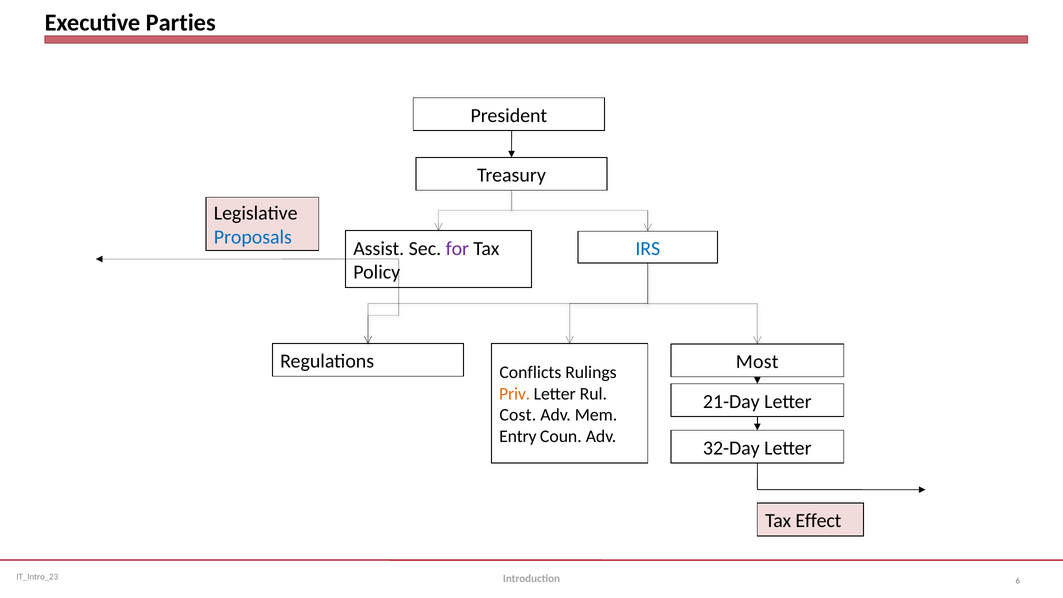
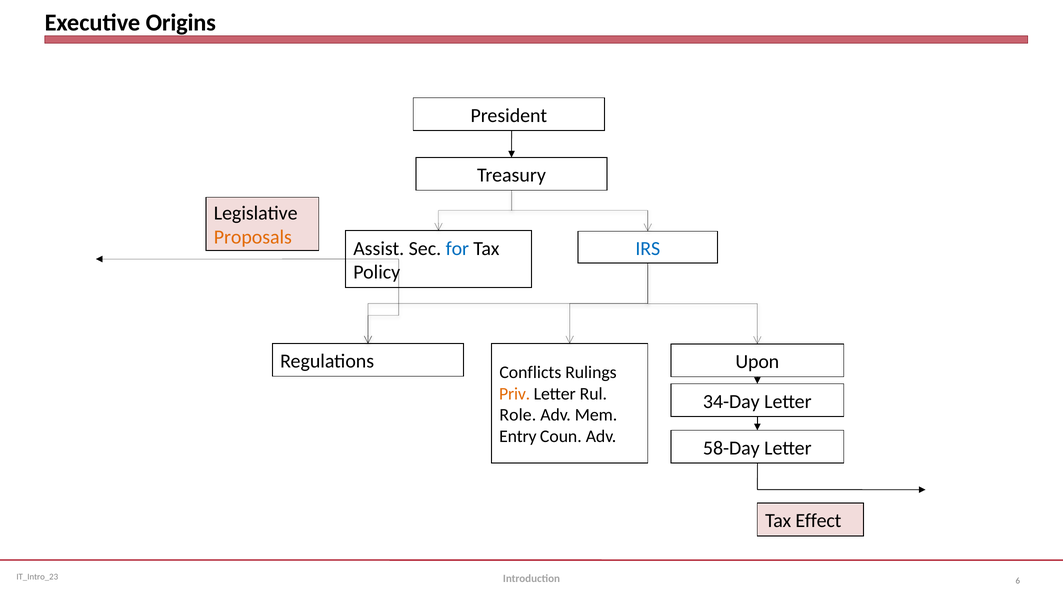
Parties: Parties -> Origins
Proposals colour: blue -> orange
for colour: purple -> blue
Most: Most -> Upon
21-Day: 21-Day -> 34-Day
Cost: Cost -> Role
32-Day: 32-Day -> 58-Day
